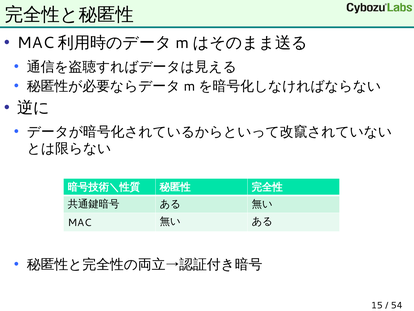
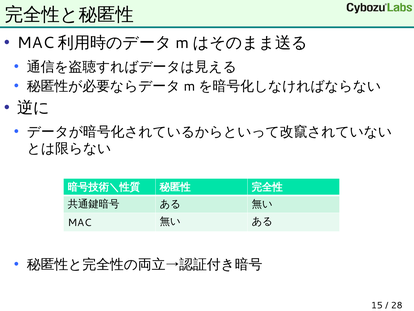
54: 54 -> 28
